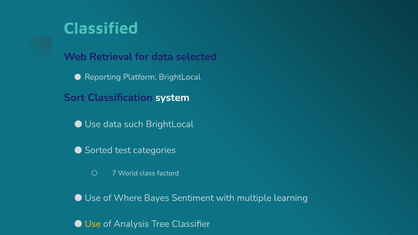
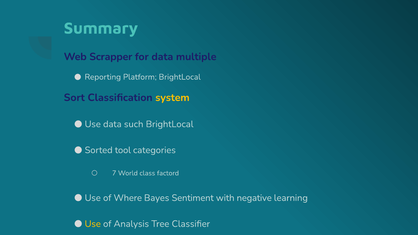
Classified: Classified -> Summary
Retrieval: Retrieval -> Scrapper
selected: selected -> multiple
system colour: white -> yellow
test: test -> tool
multiple: multiple -> negative
